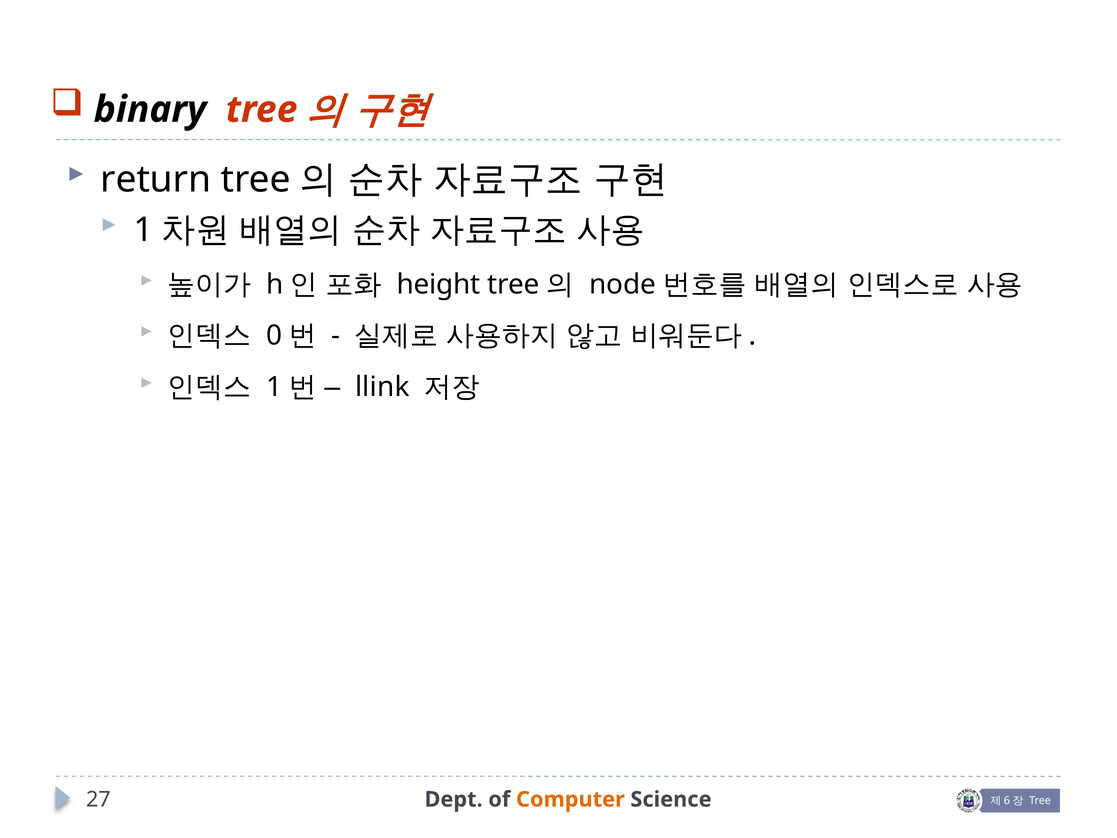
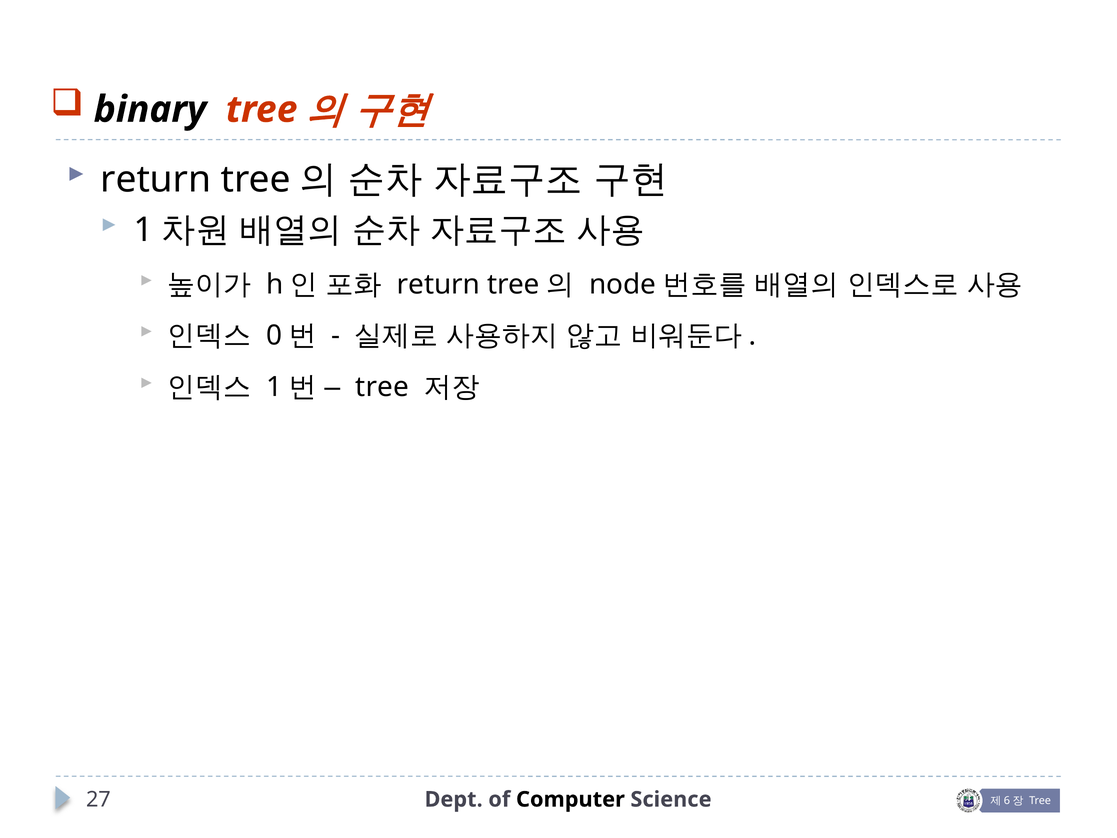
height at (439, 284): height -> return
llink at (382, 387): llink -> tree
Computer colour: orange -> black
